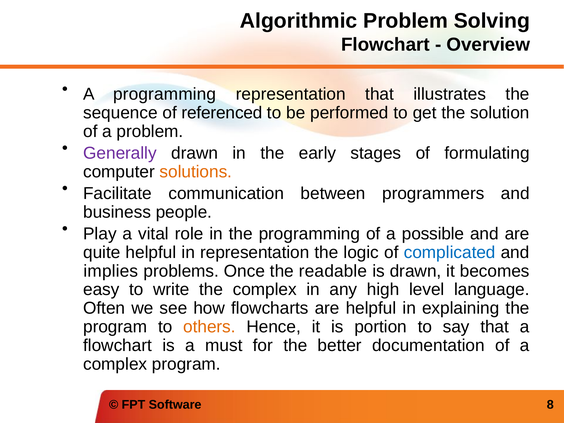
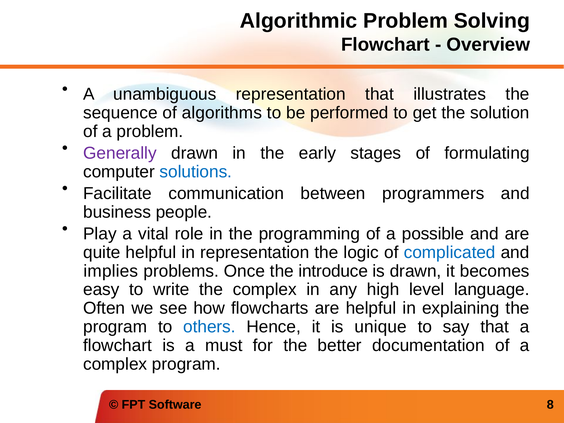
A programming: programming -> unambiguous
referenced: referenced -> algorithms
solutions colour: orange -> blue
readable: readable -> introduce
others colour: orange -> blue
portion: portion -> unique
